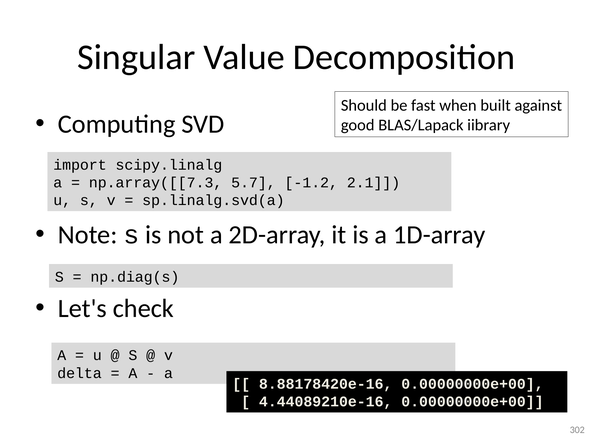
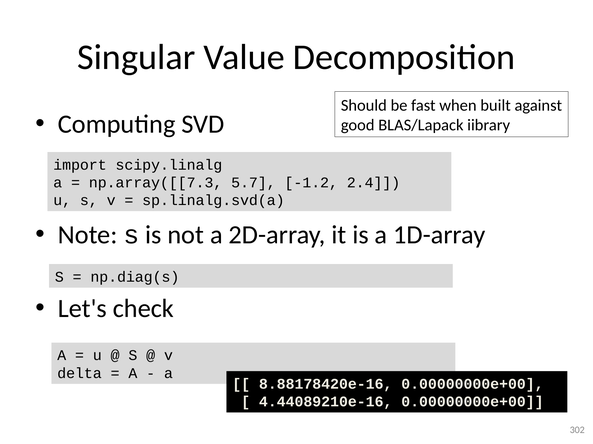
2.1: 2.1 -> 2.4
